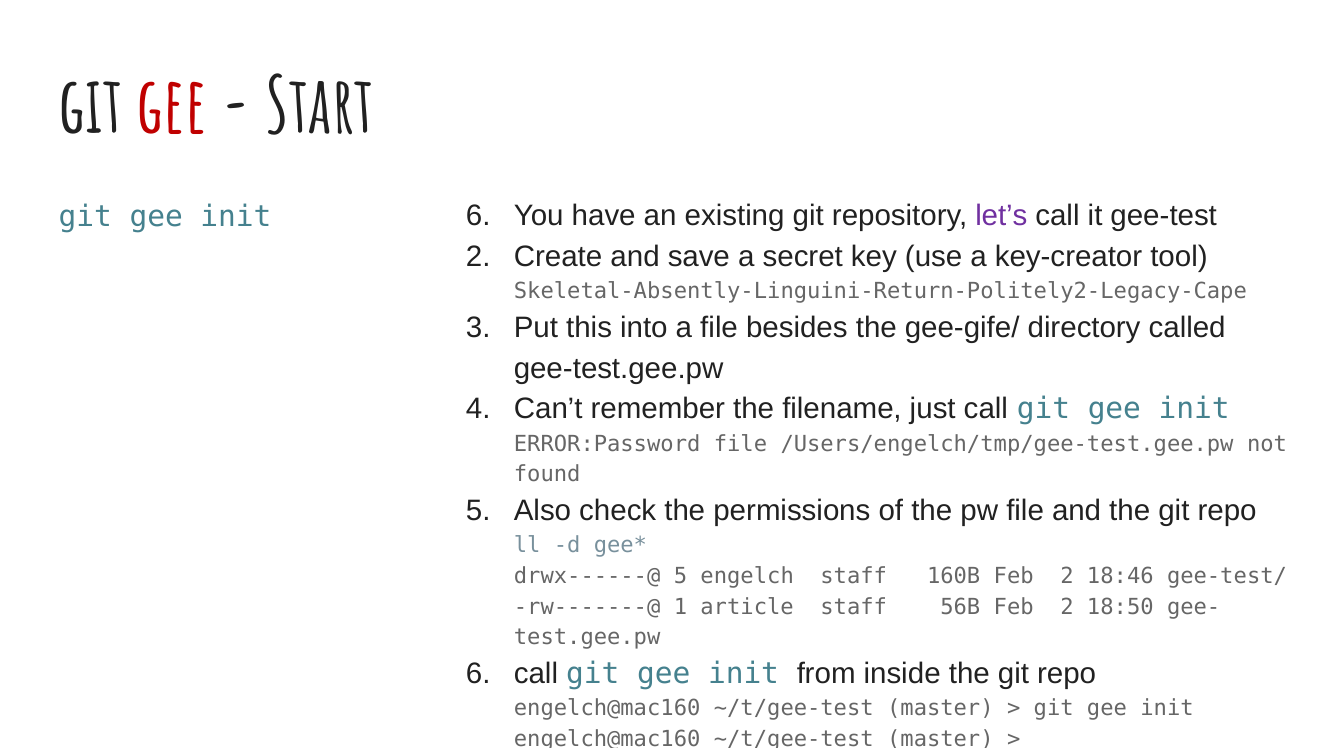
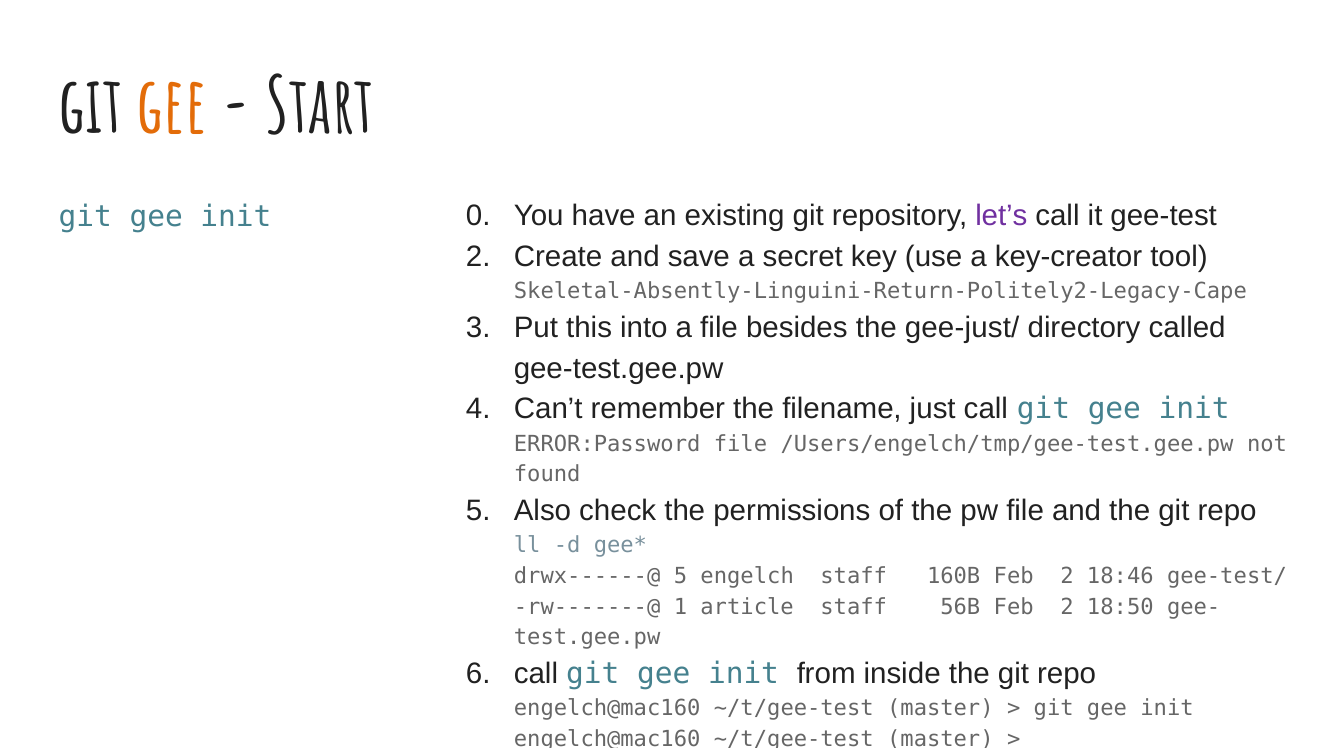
gee at (172, 108) colour: red -> orange
init 6: 6 -> 0
gee-gife/: gee-gife/ -> gee-just/
